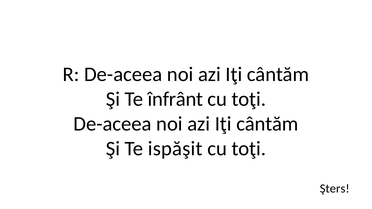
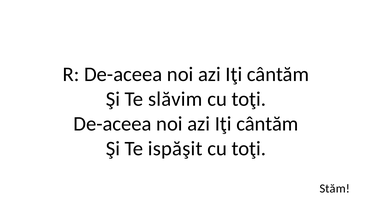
înfrânt: înfrânt -> slăvim
Şters: Şters -> Stăm
